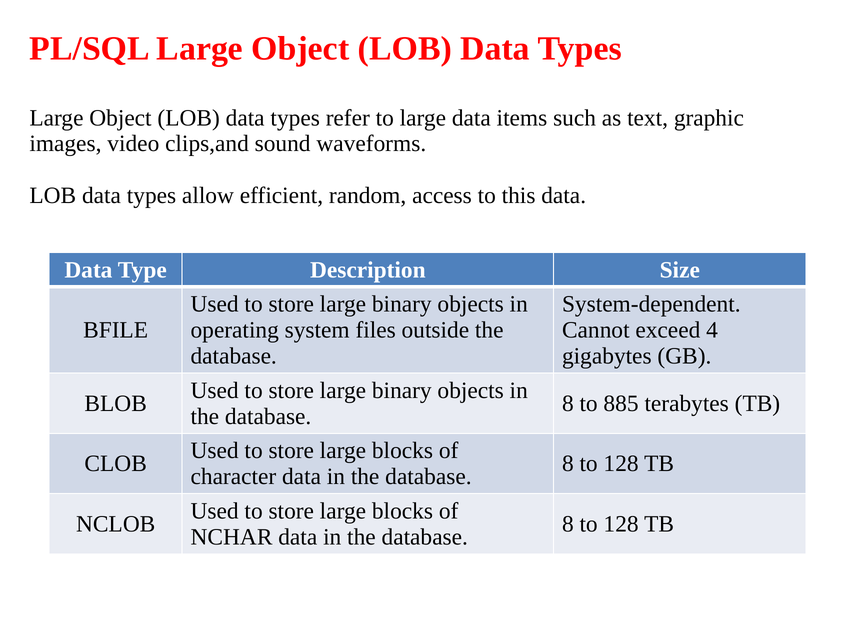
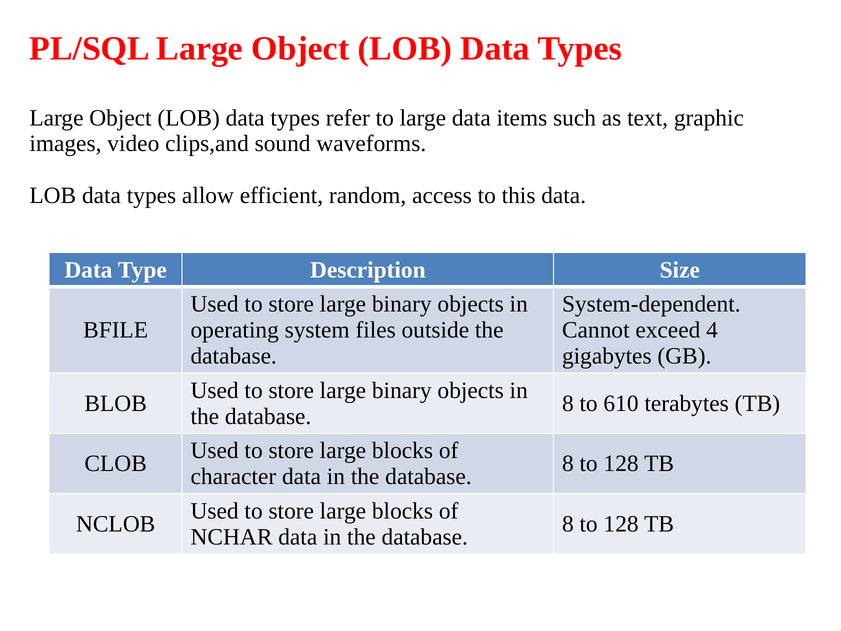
885: 885 -> 610
